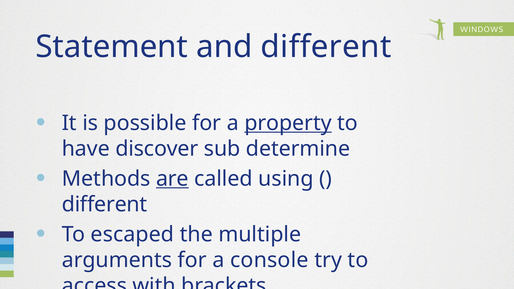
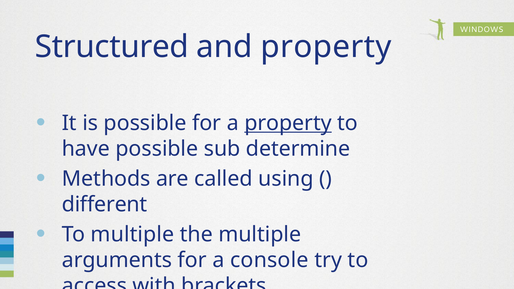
Statement: Statement -> Structured
and different: different -> property
have discover: discover -> possible
are underline: present -> none
To escaped: escaped -> multiple
